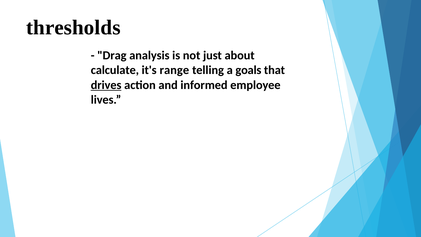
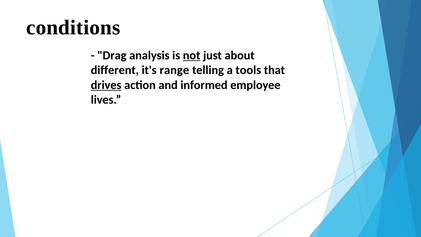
thresholds: thresholds -> conditions
not underline: none -> present
calculate: calculate -> different
goals: goals -> tools
